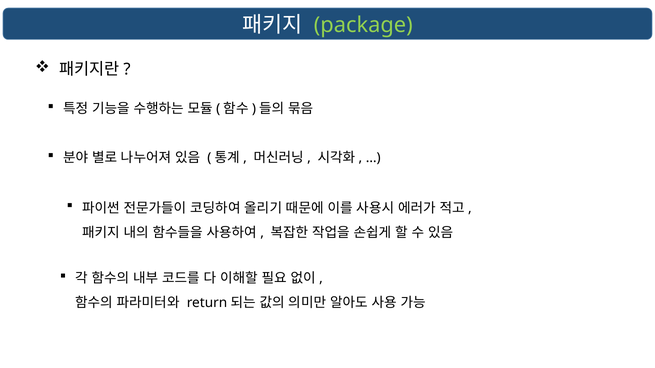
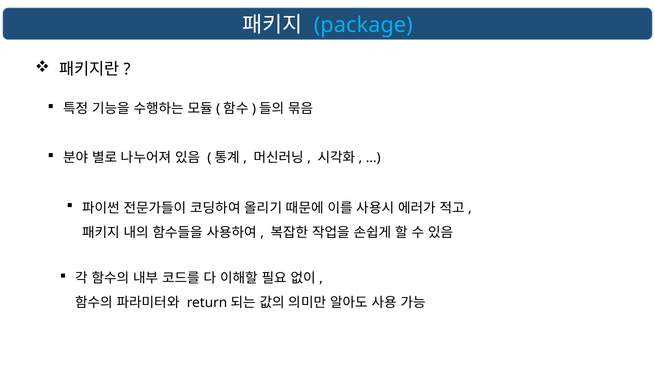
package colour: light green -> light blue
